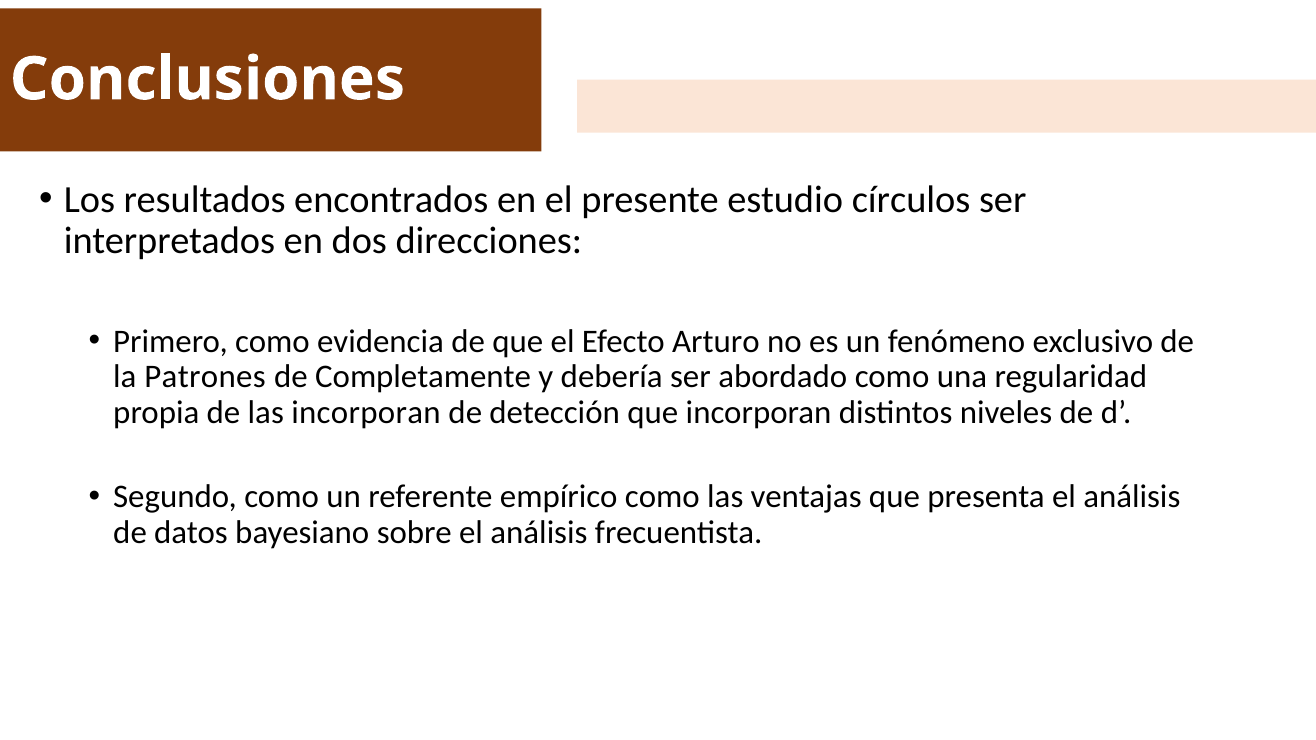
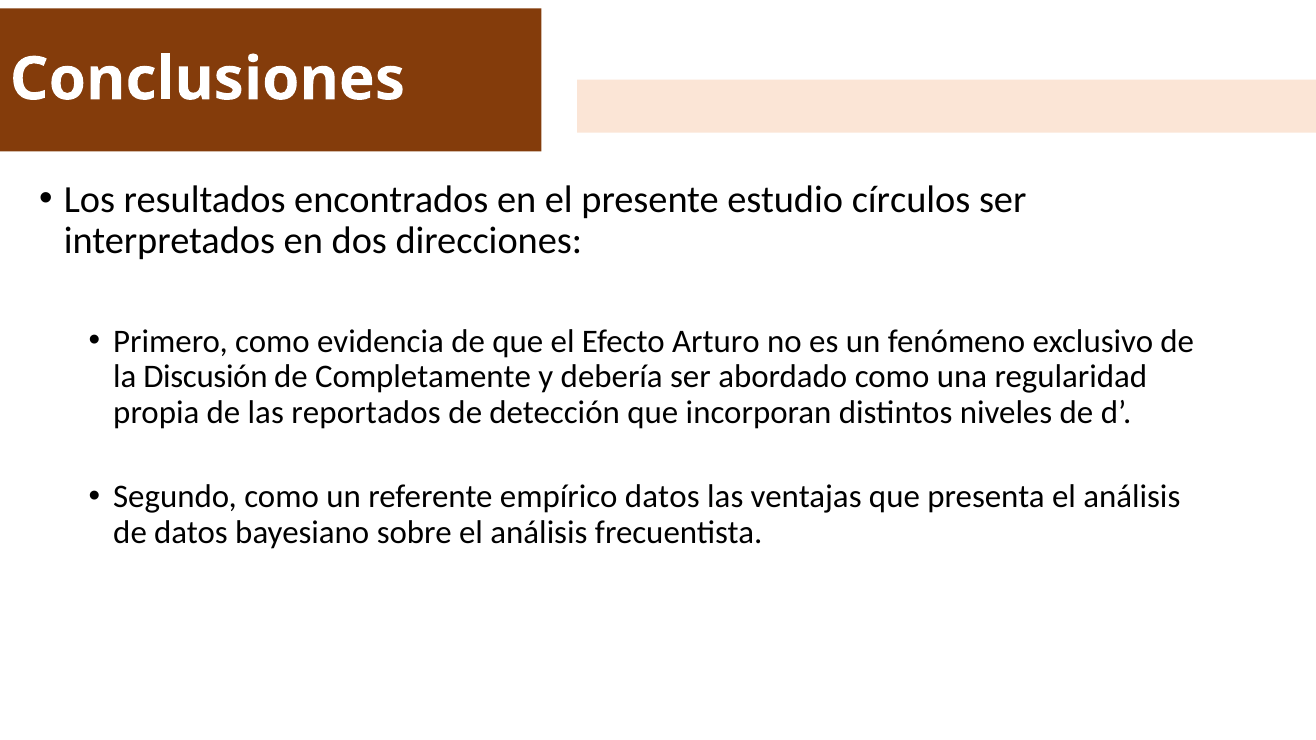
Patrones: Patrones -> Discusión
las incorporan: incorporan -> reportados
empírico como: como -> datos
